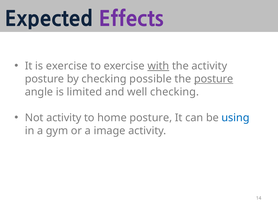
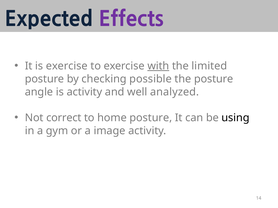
the activity: activity -> limited
posture at (214, 79) underline: present -> none
is limited: limited -> activity
well checking: checking -> analyzed
Not activity: activity -> correct
using colour: blue -> black
